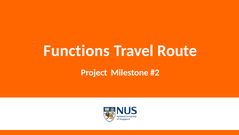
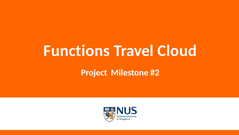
Route: Route -> Cloud
